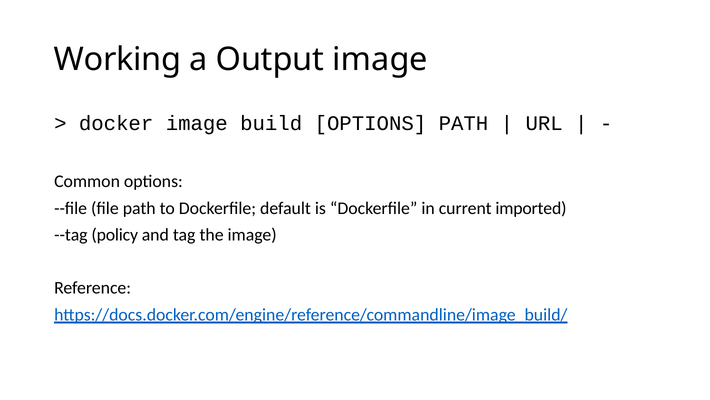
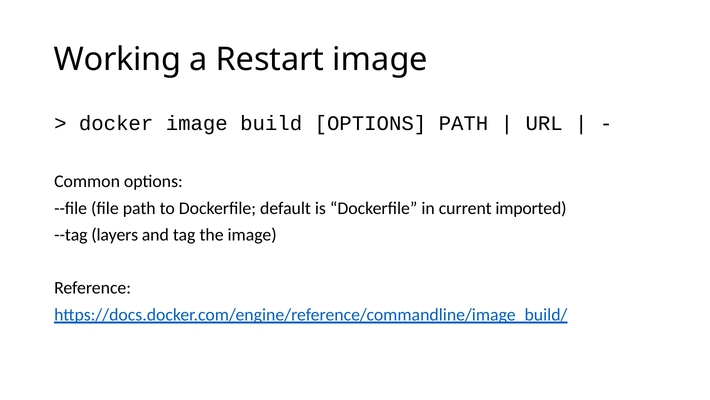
Output: Output -> Restart
policy: policy -> layers
